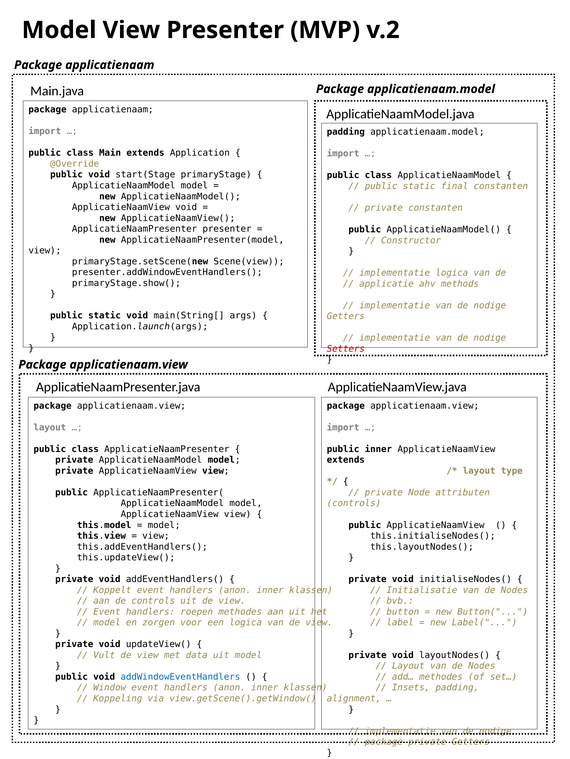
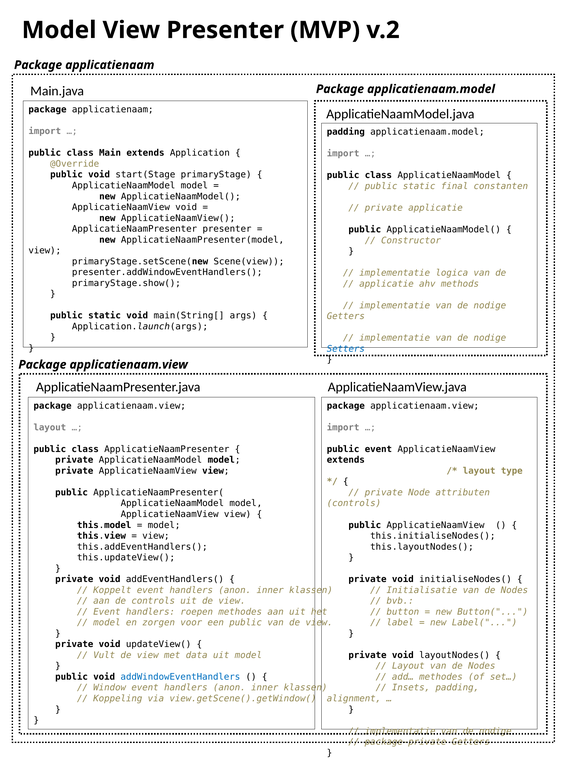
private constanten: constanten -> applicatie
Setters colour: red -> blue
public inner: inner -> event
een logica: logica -> public
